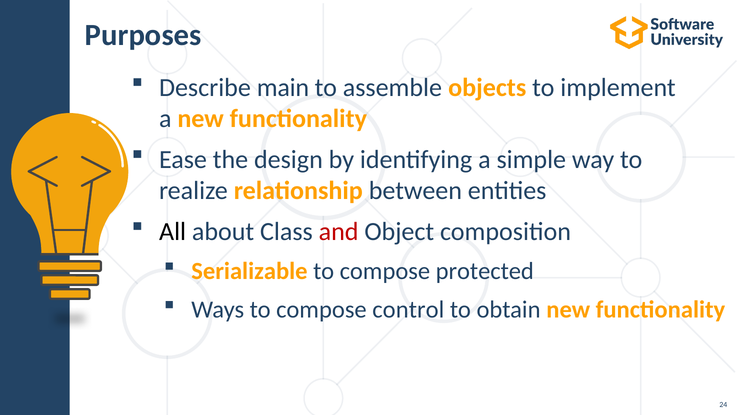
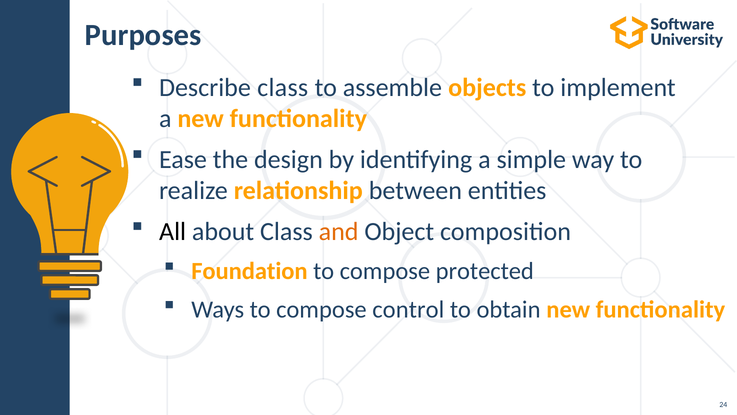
Describe main: main -> class
and colour: red -> orange
Serializable: Serializable -> Foundation
